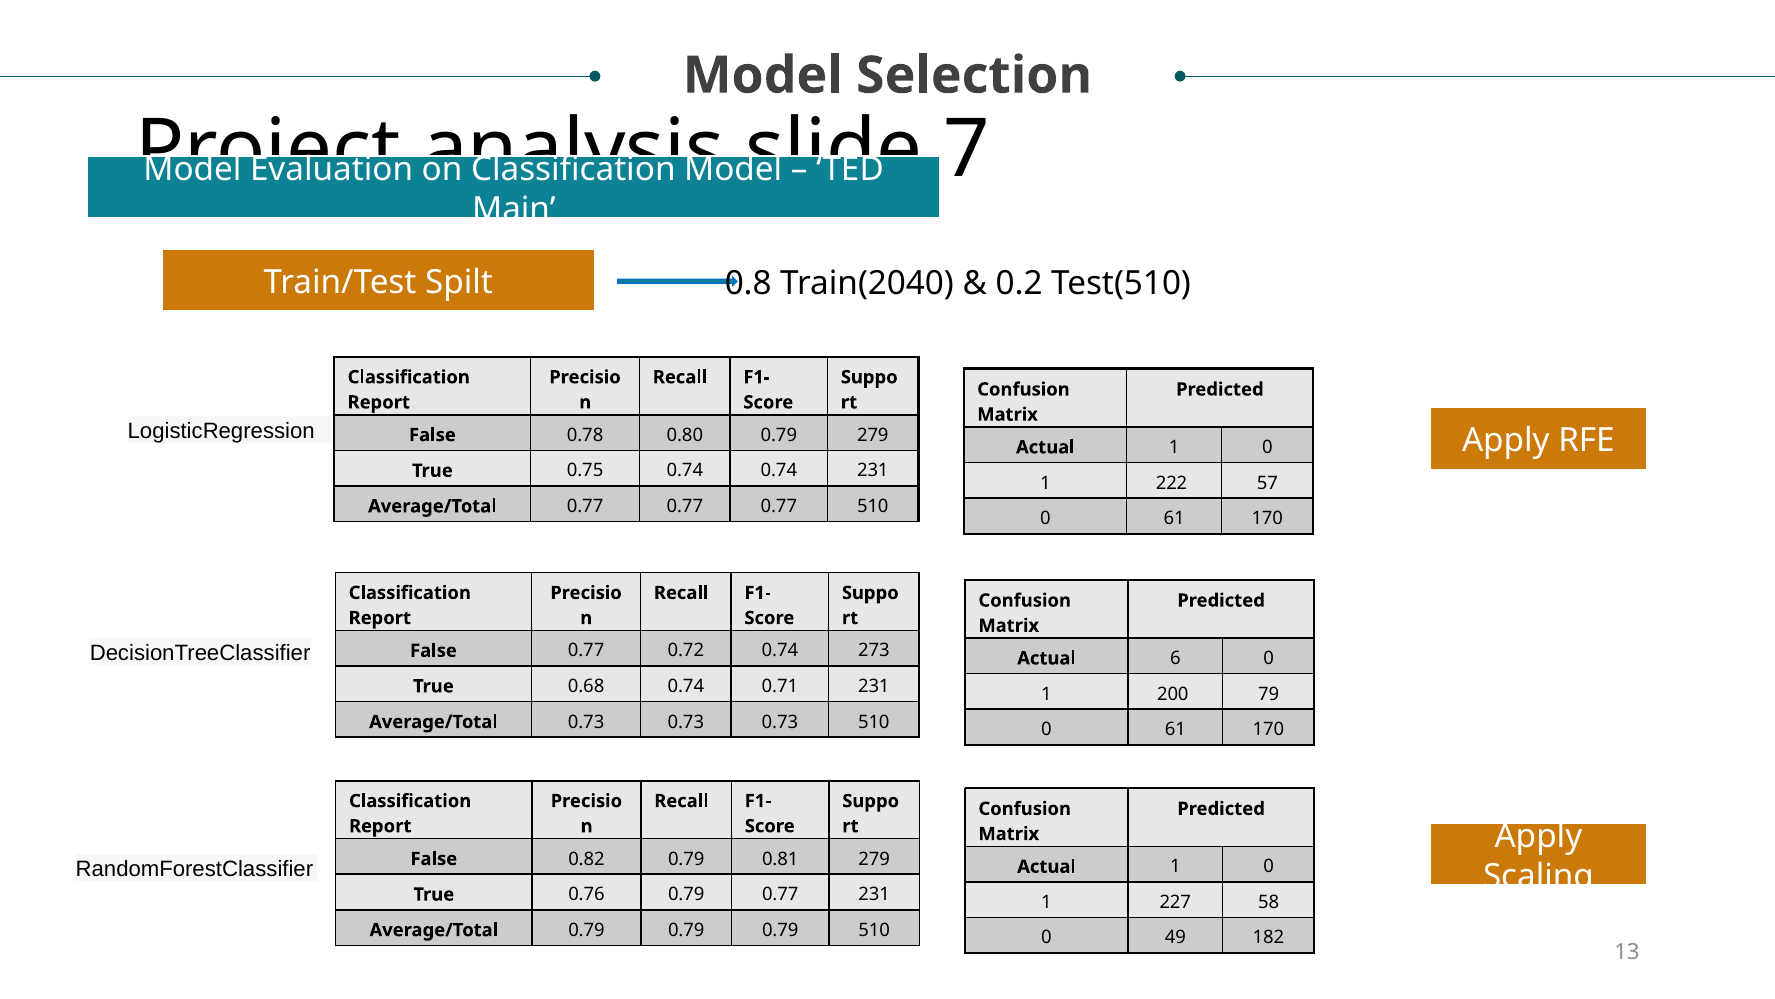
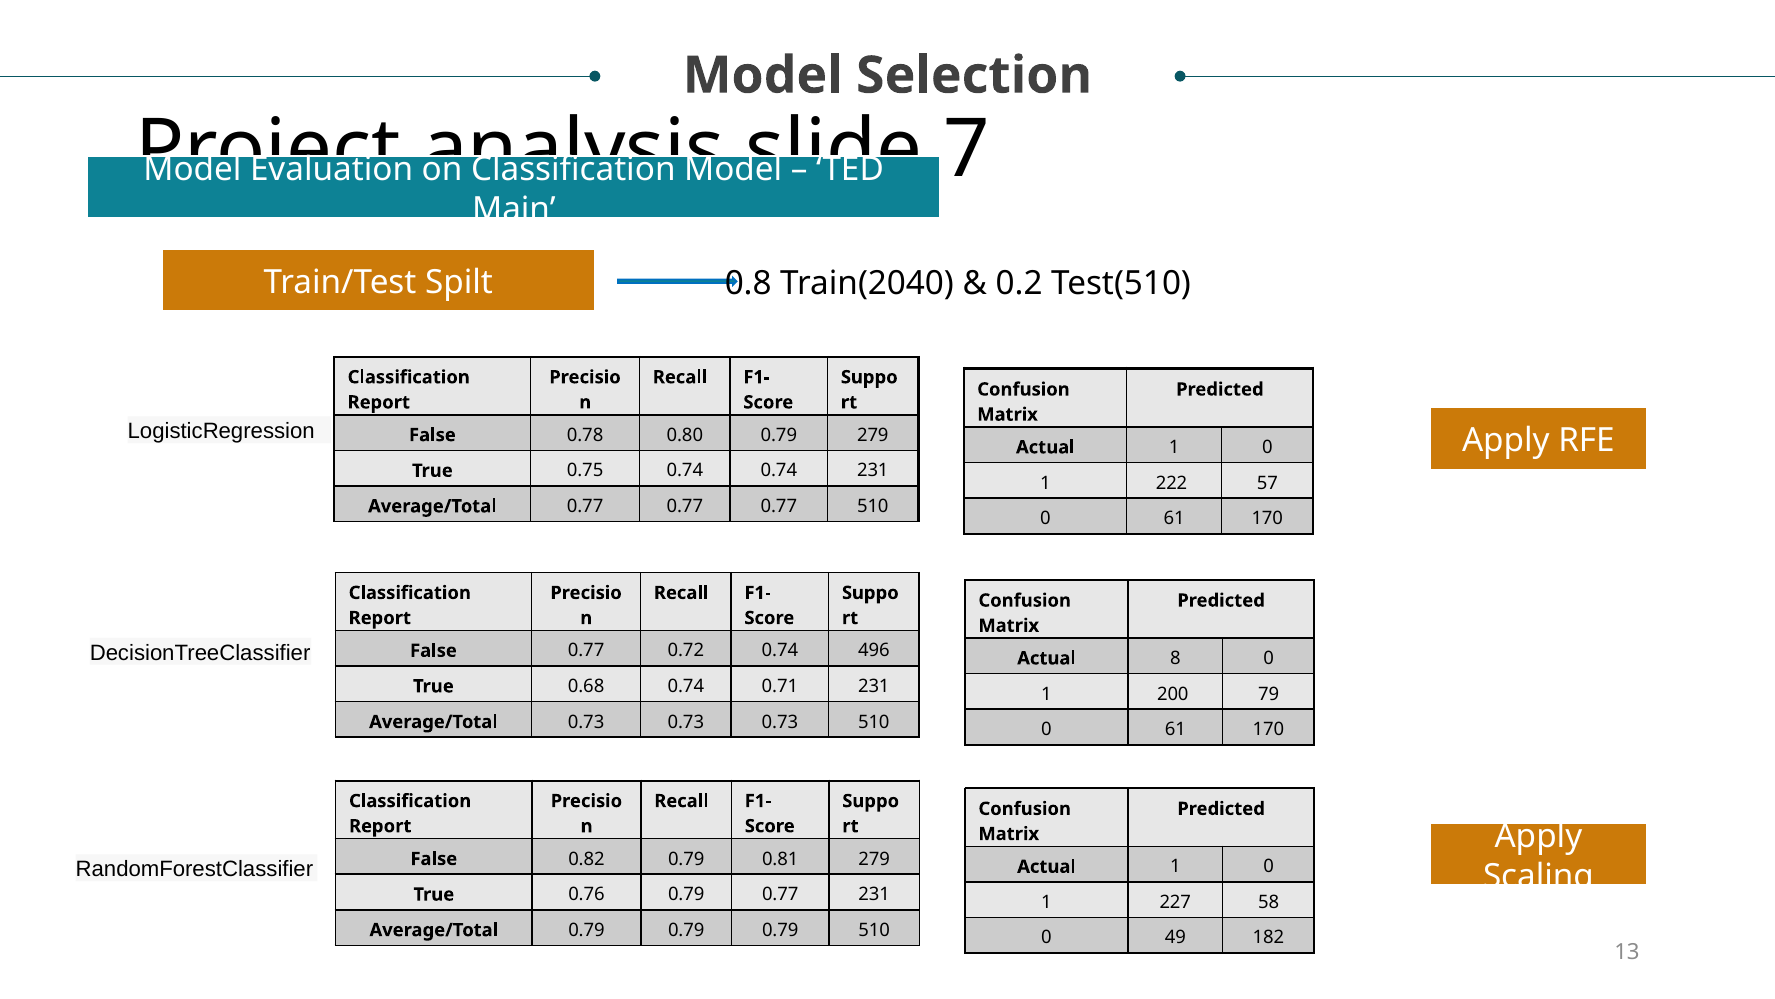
273: 273 -> 496
6: 6 -> 8
